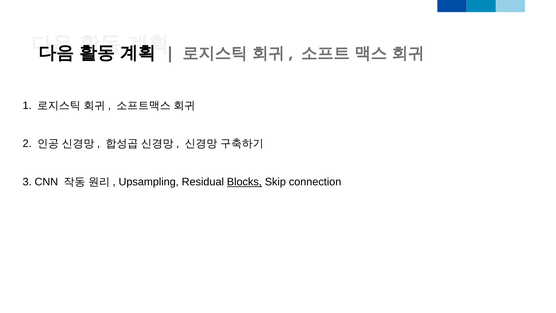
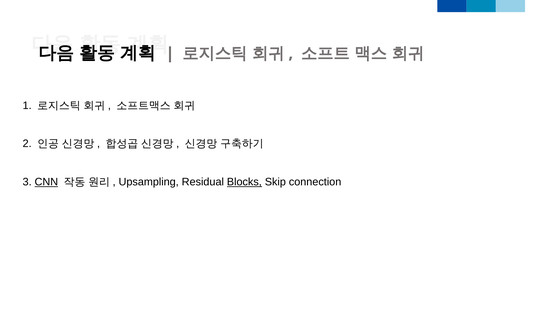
CNN underline: none -> present
